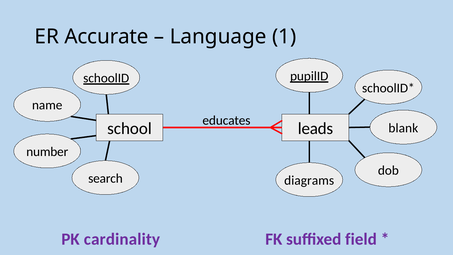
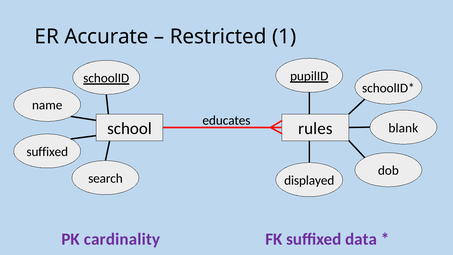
Language: Language -> Restricted
leads: leads -> rules
number at (47, 152): number -> suffixed
diagrams: diagrams -> displayed
field: field -> data
